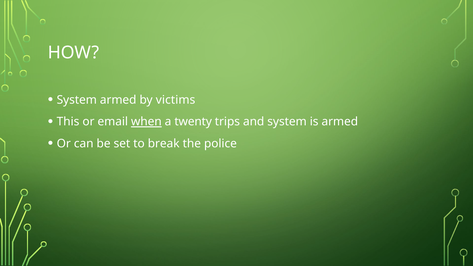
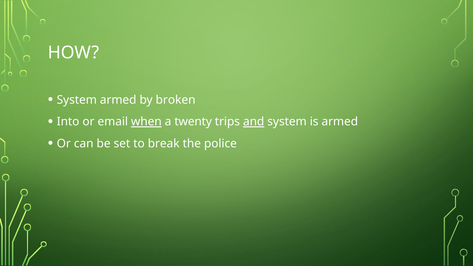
victims: victims -> broken
This: This -> Into
and underline: none -> present
